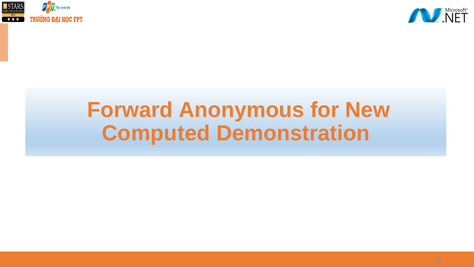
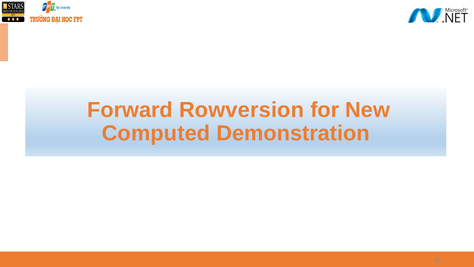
Anonymous: Anonymous -> Rowversion
